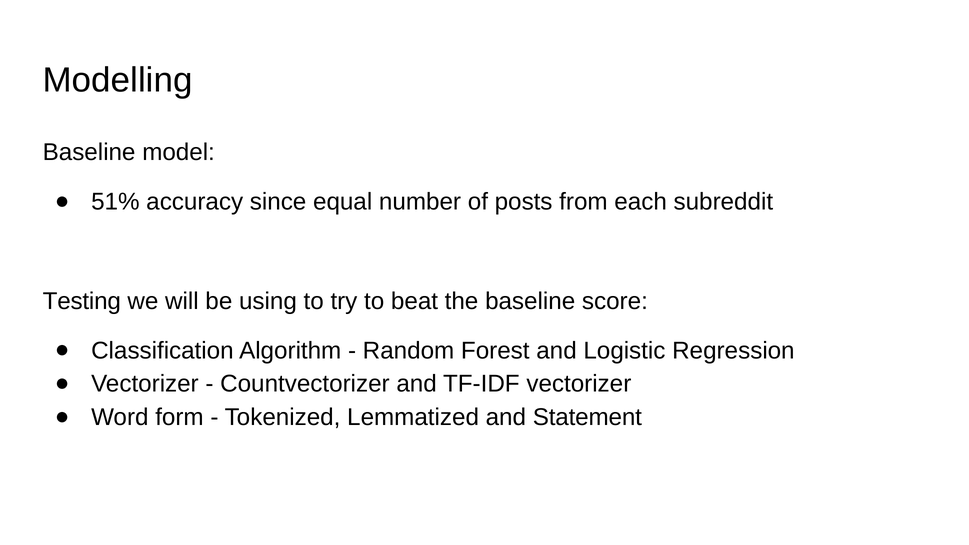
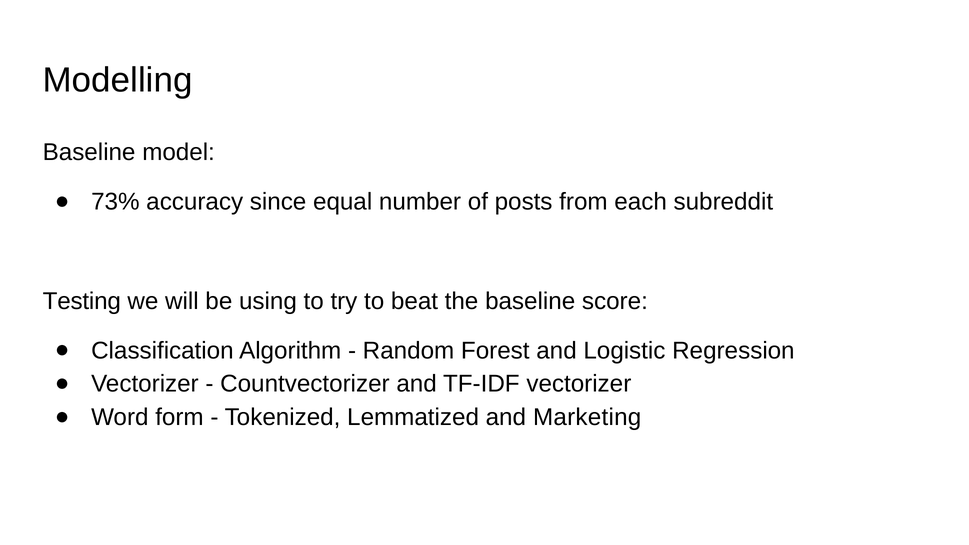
51%: 51% -> 73%
Statement: Statement -> Marketing
